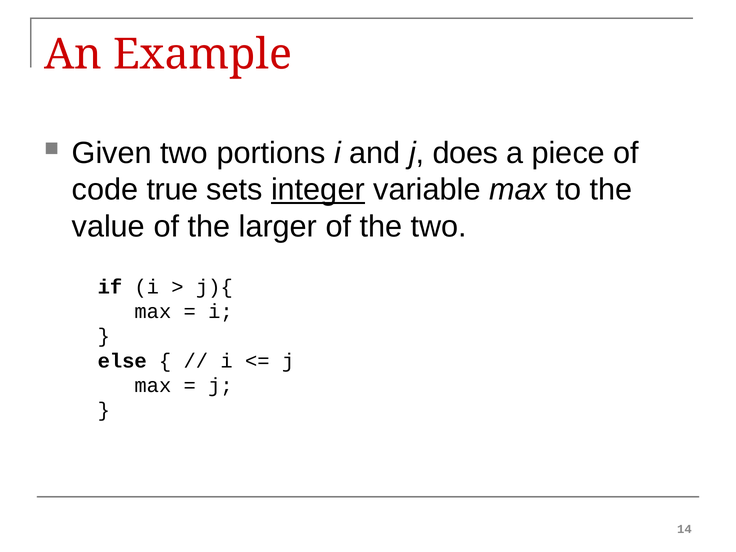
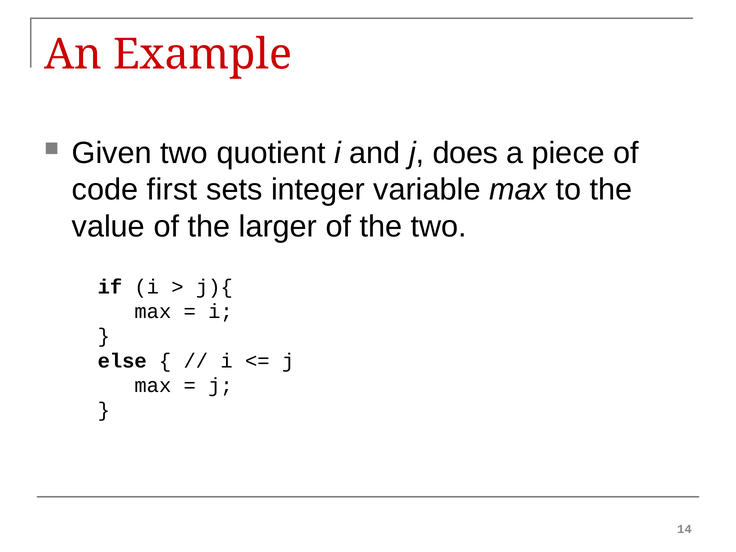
portions: portions -> quotient
true: true -> first
integer underline: present -> none
